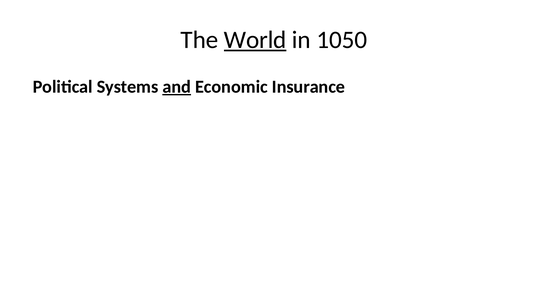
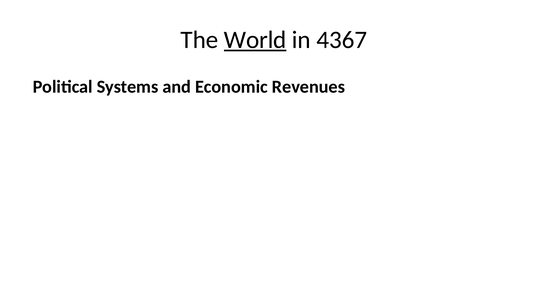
1050: 1050 -> 4367
and underline: present -> none
Insurance: Insurance -> Revenues
